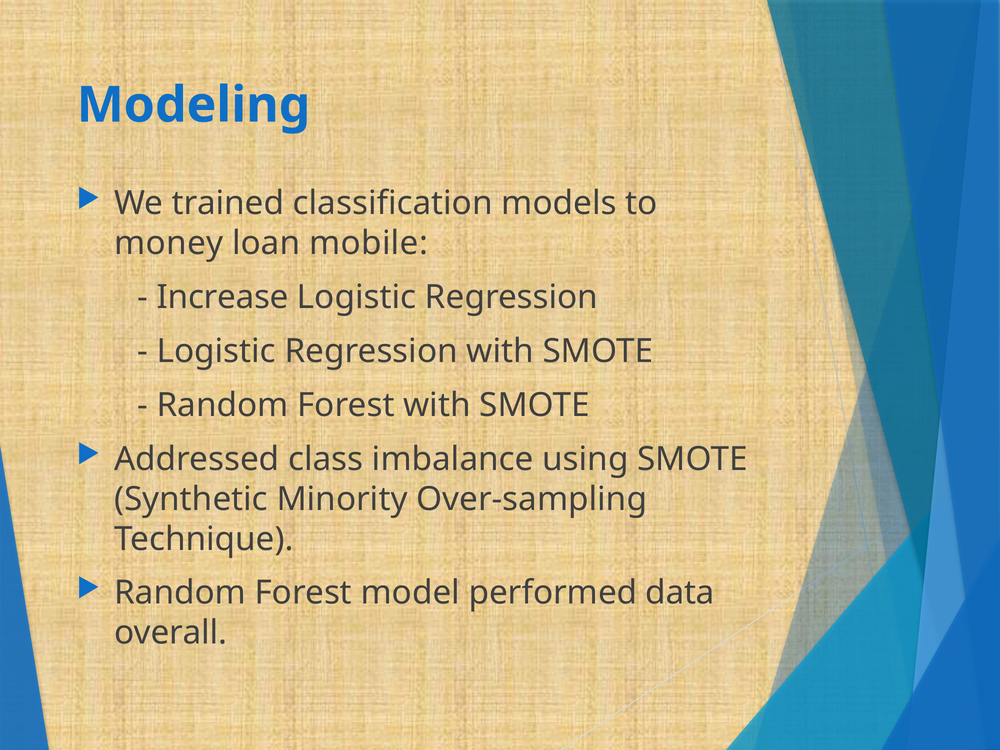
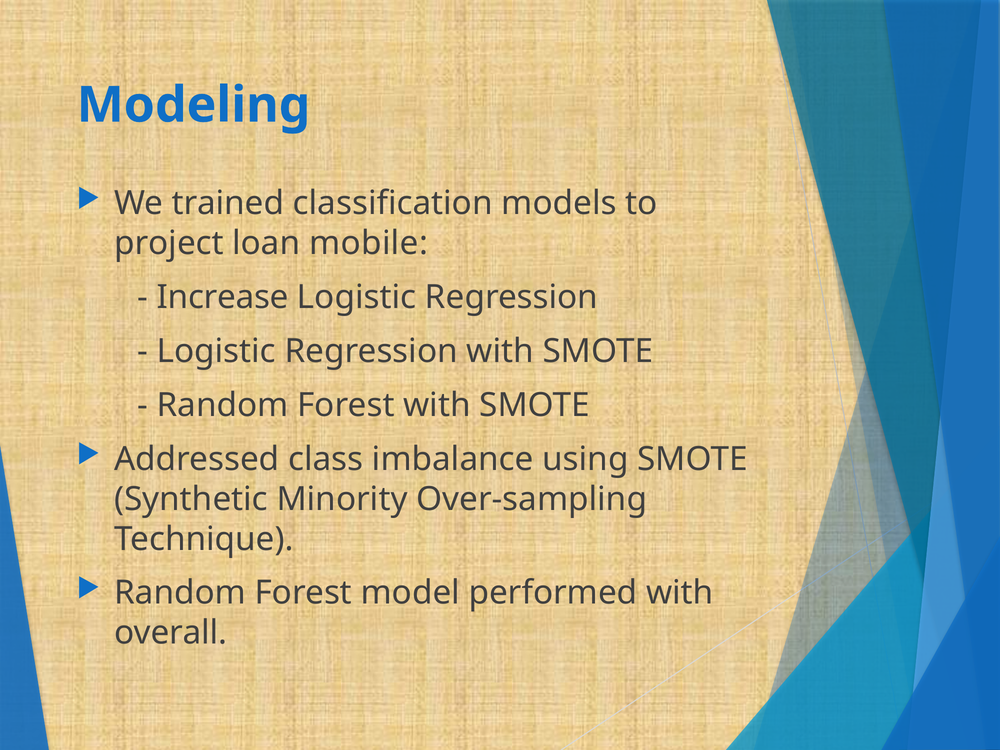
money: money -> project
performed data: data -> with
